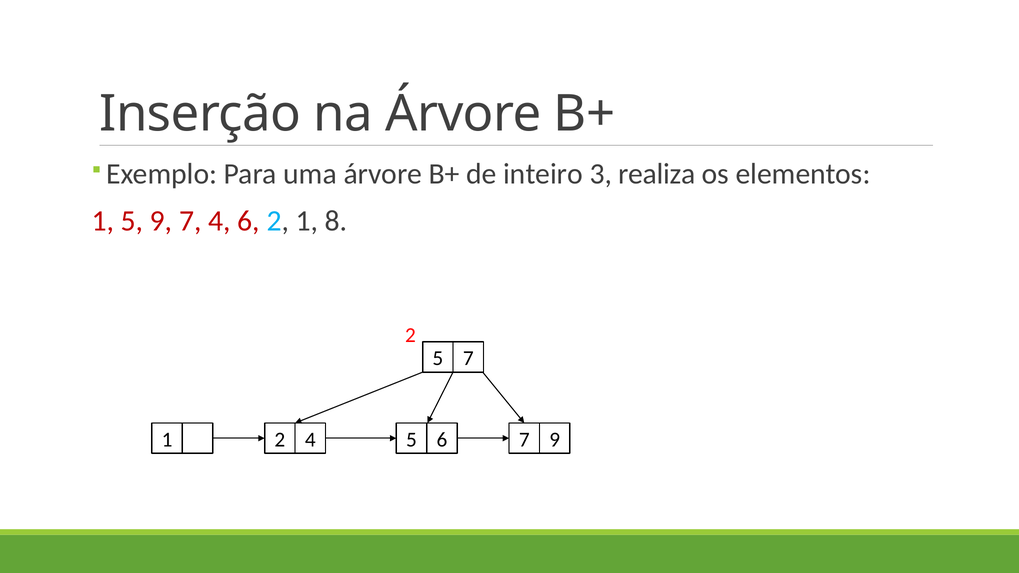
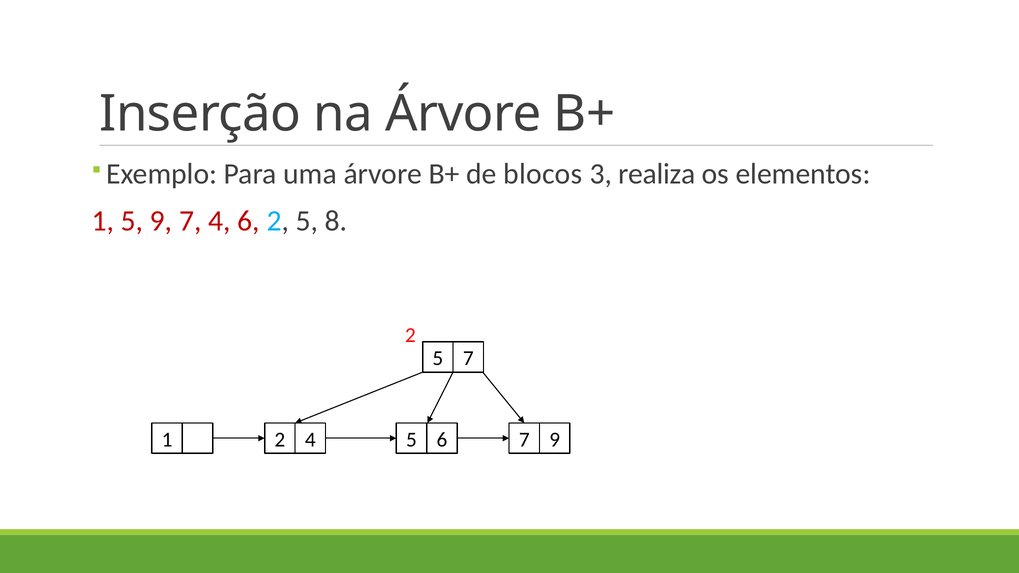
inteiro: inteiro -> blocos
2 1: 1 -> 5
